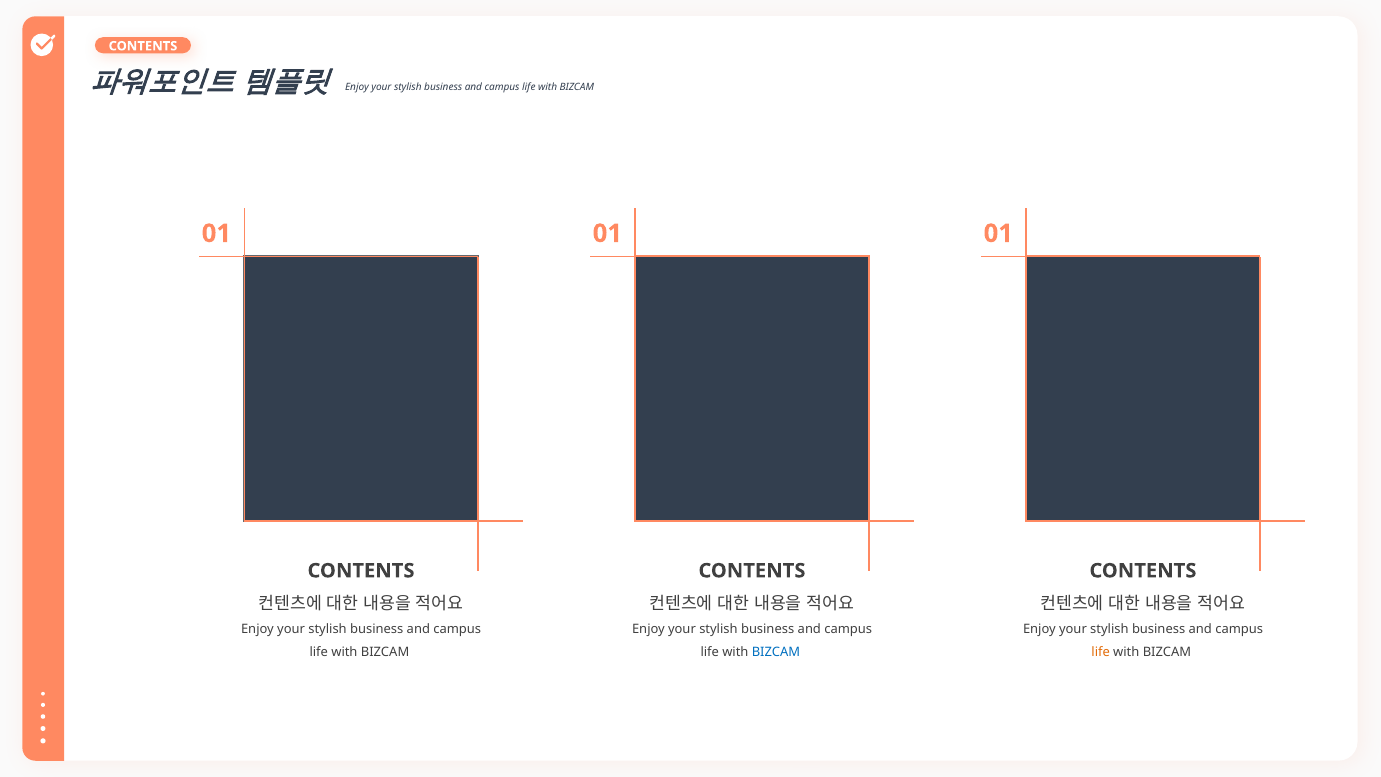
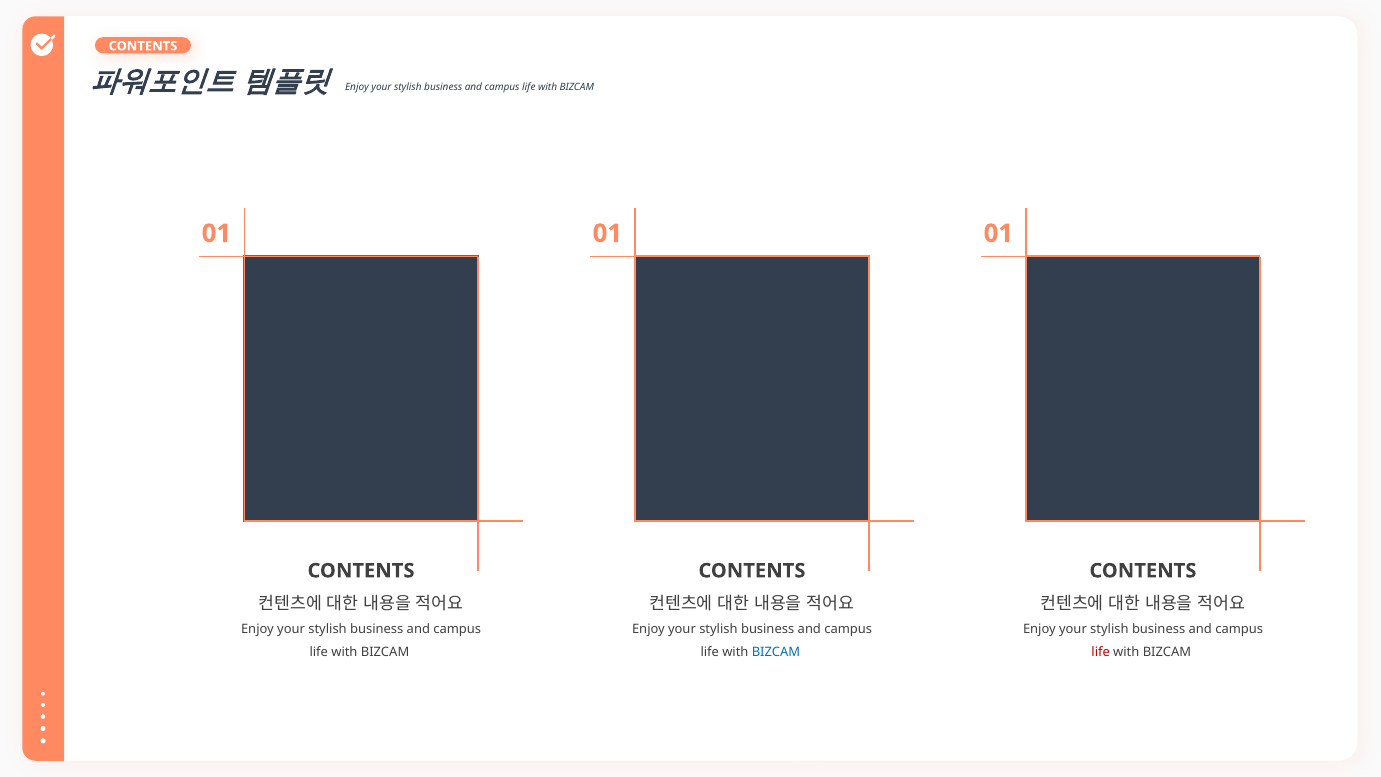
life at (1101, 652) colour: orange -> red
